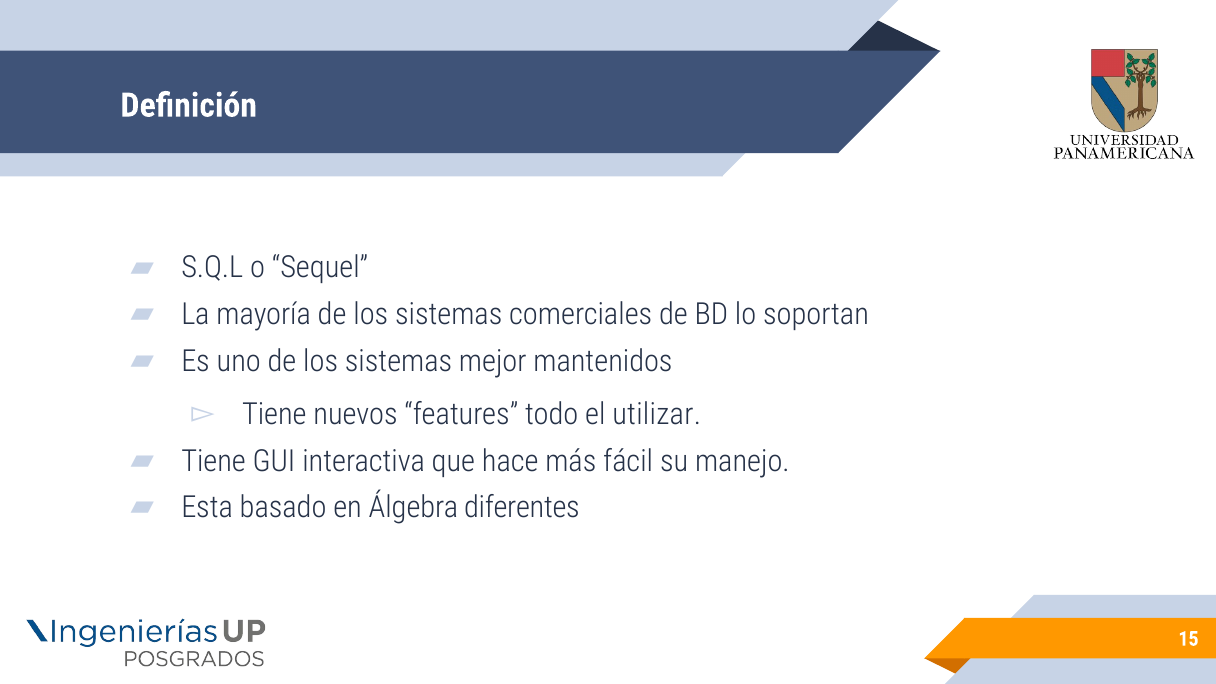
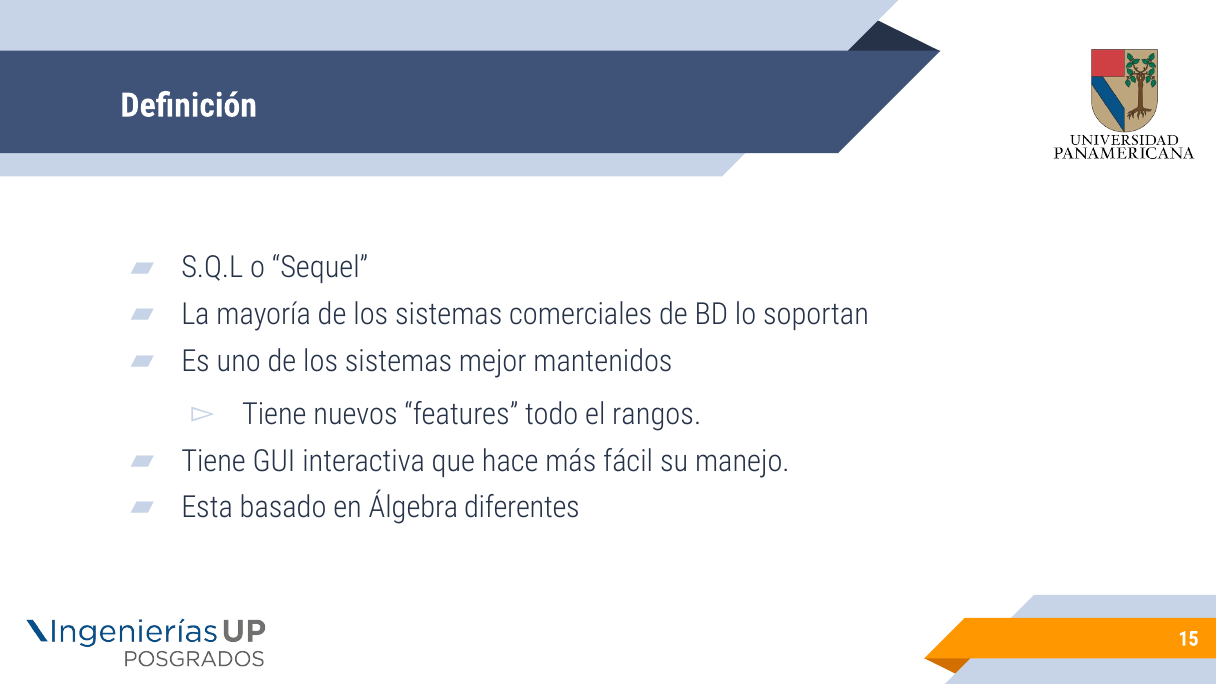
utilizar: utilizar -> rangos
